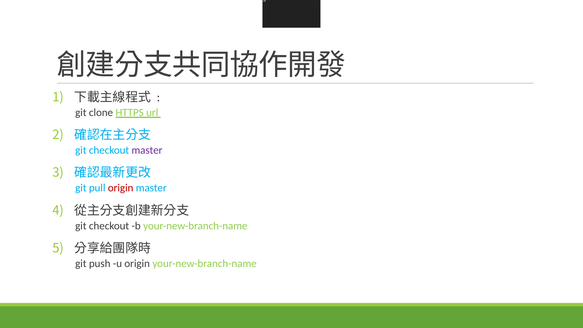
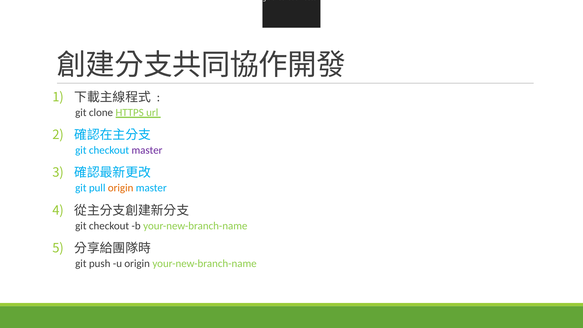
origin at (121, 188) colour: red -> orange
